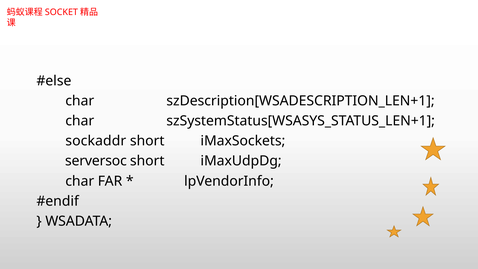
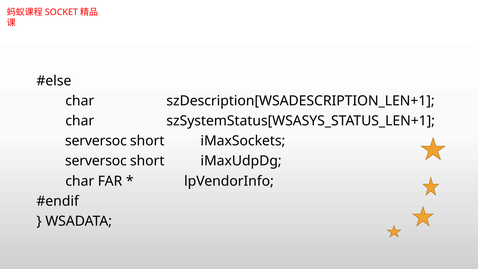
sockaddr at (96, 141): sockaddr -> serversoc
